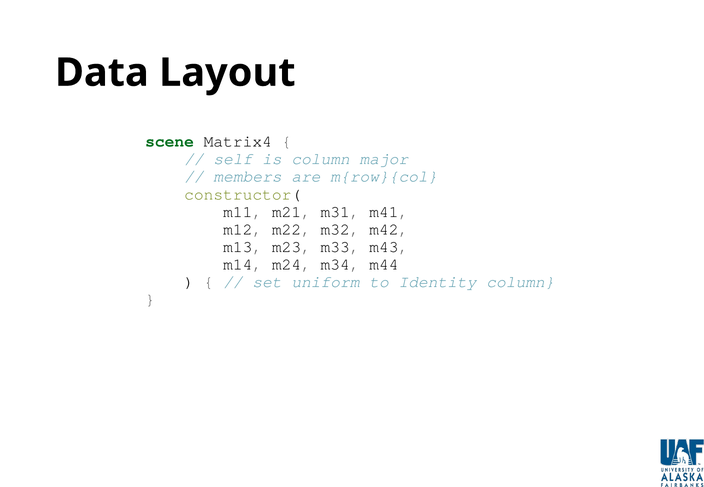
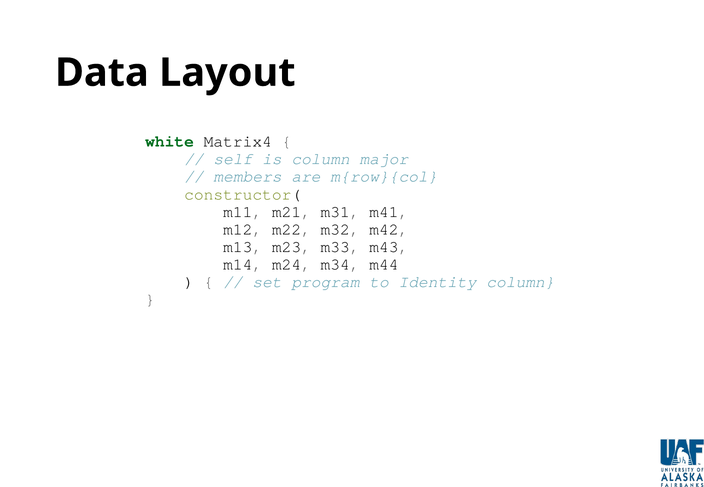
scene: scene -> white
uniform: uniform -> program
